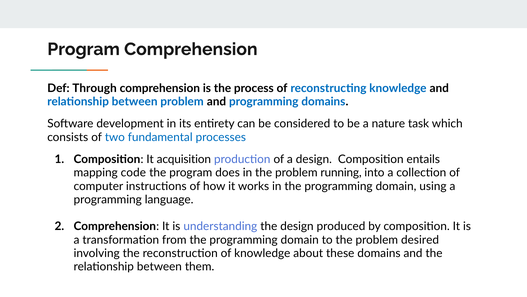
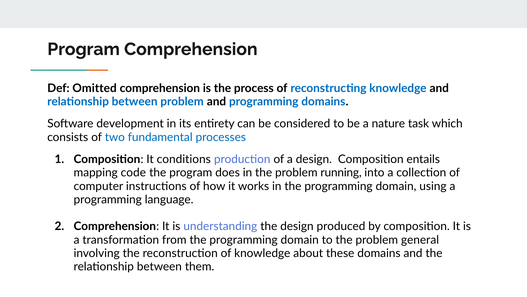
Through: Through -> Omitted
acquisition: acquisition -> conditions
desired: desired -> general
